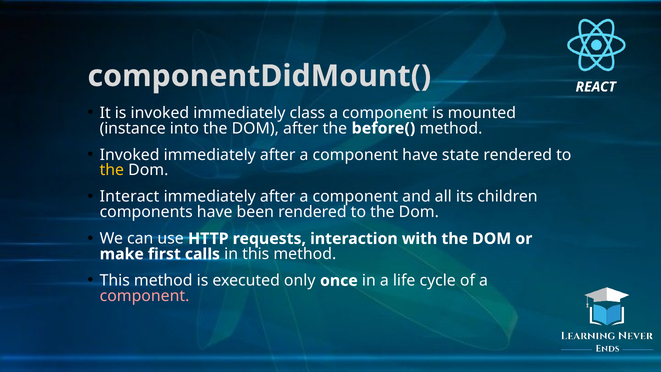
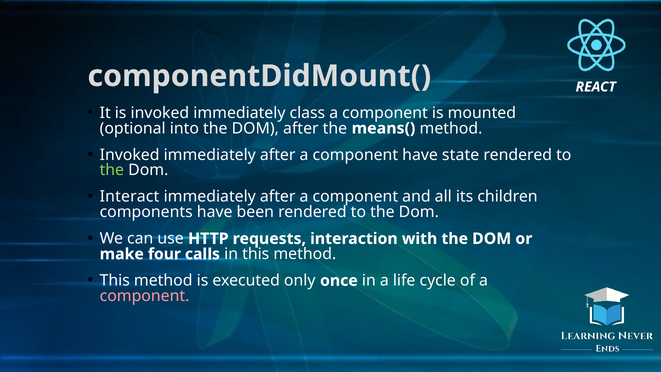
instance: instance -> optional
before(: before( -> means(
the at (112, 170) colour: yellow -> light green
first: first -> four
